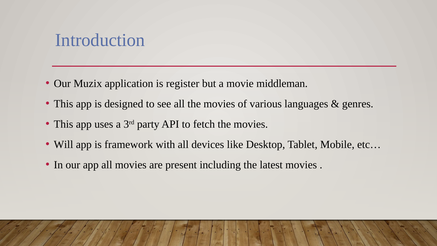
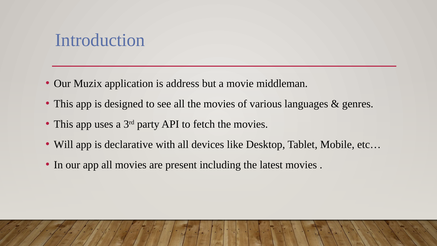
register: register -> address
framework: framework -> declarative
